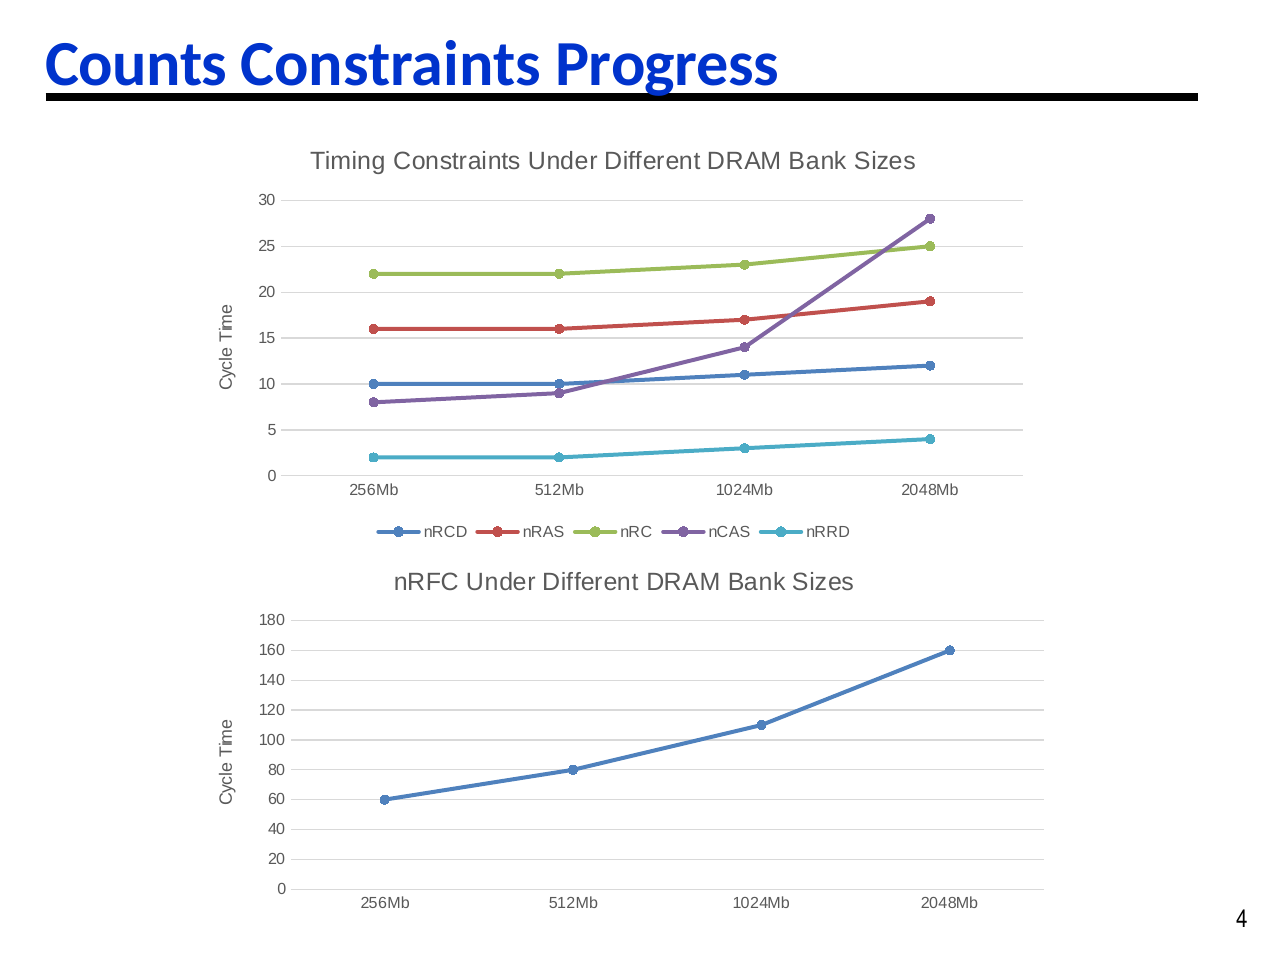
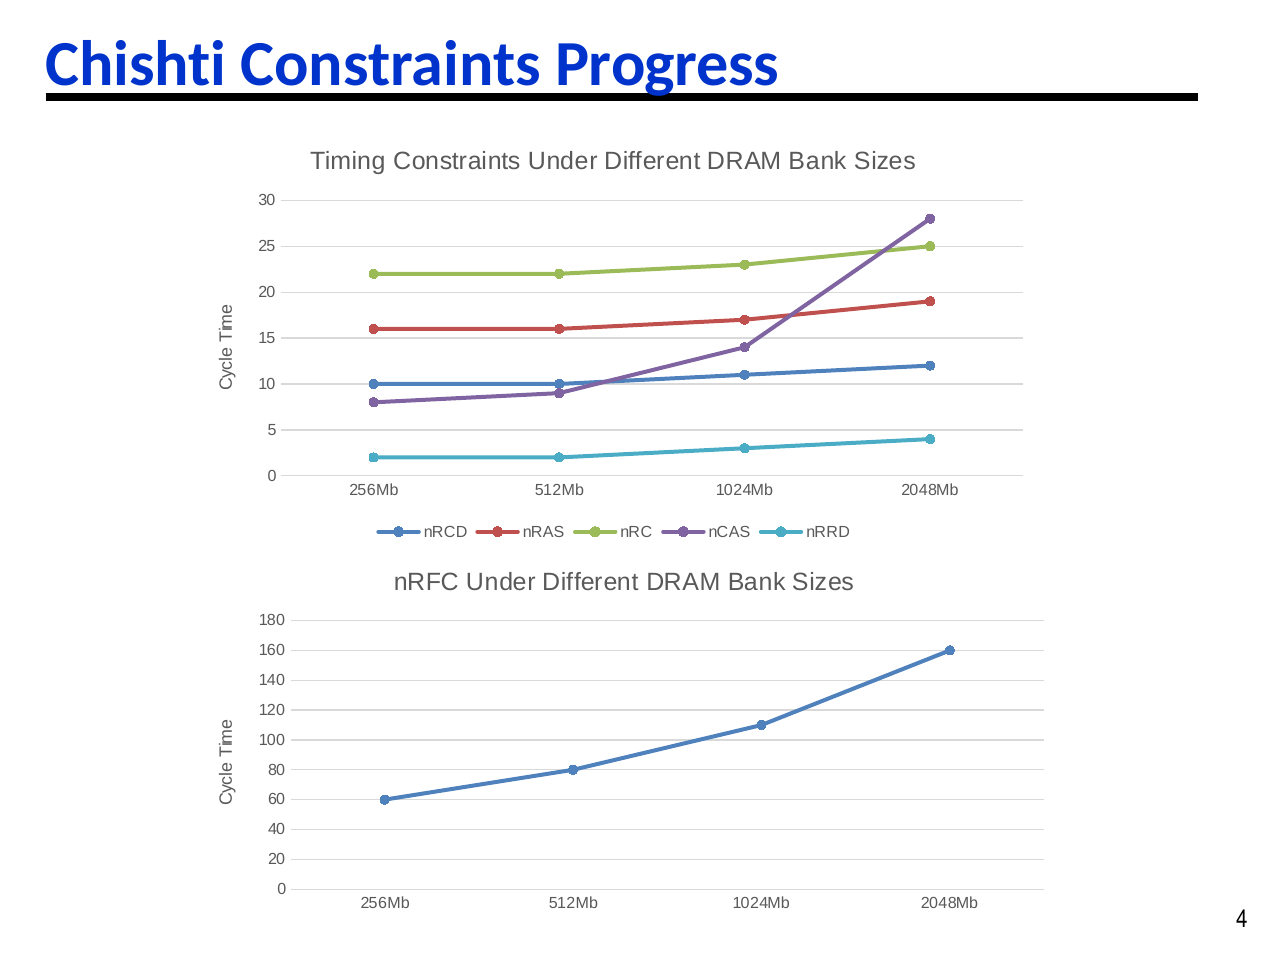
Counts: Counts -> Chishti
